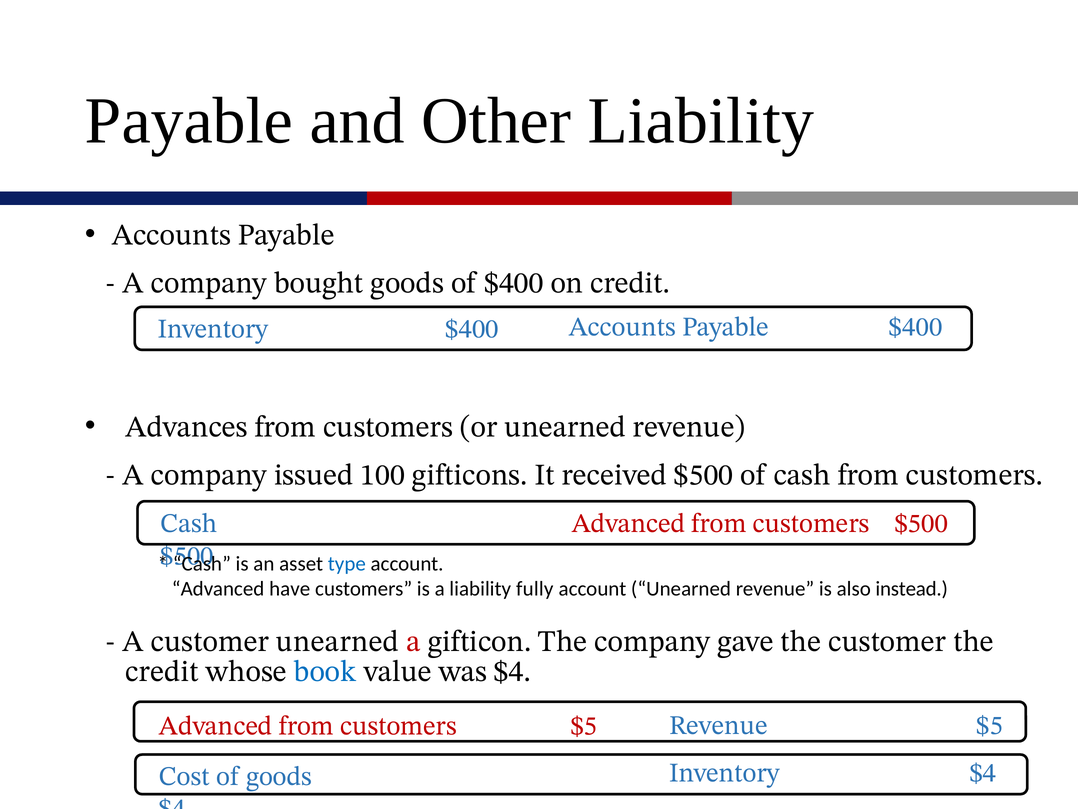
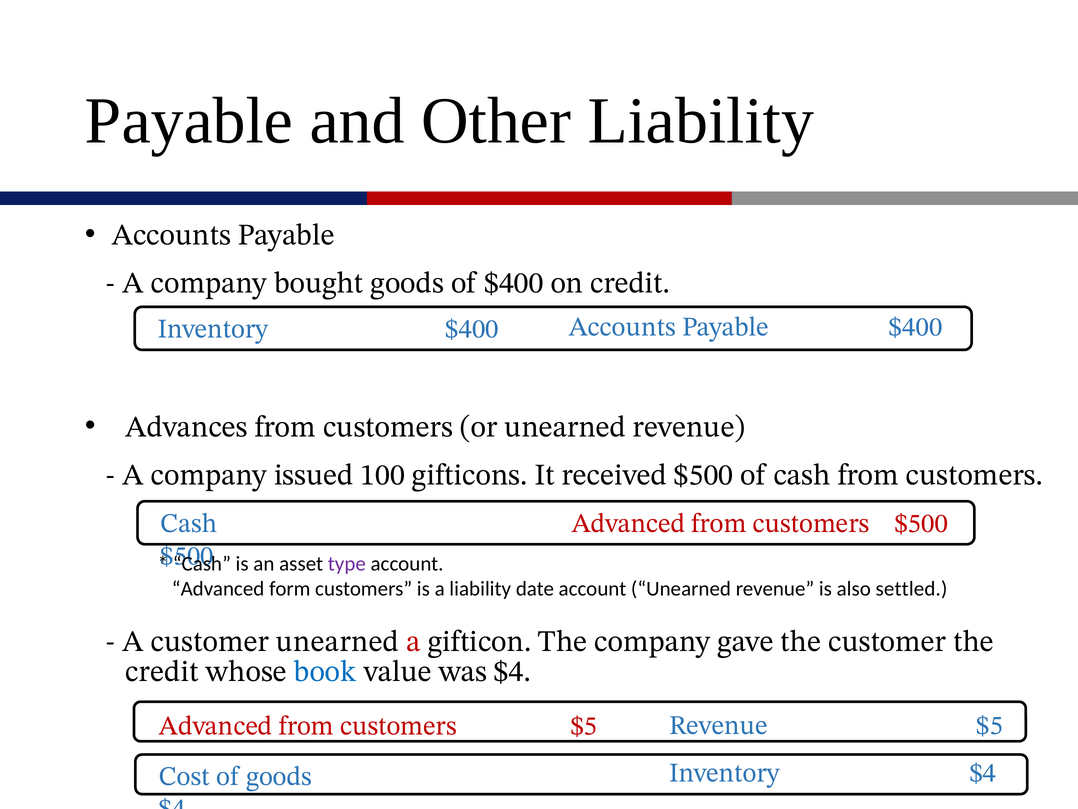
type colour: blue -> purple
have: have -> form
fully: fully -> date
instead: instead -> settled
